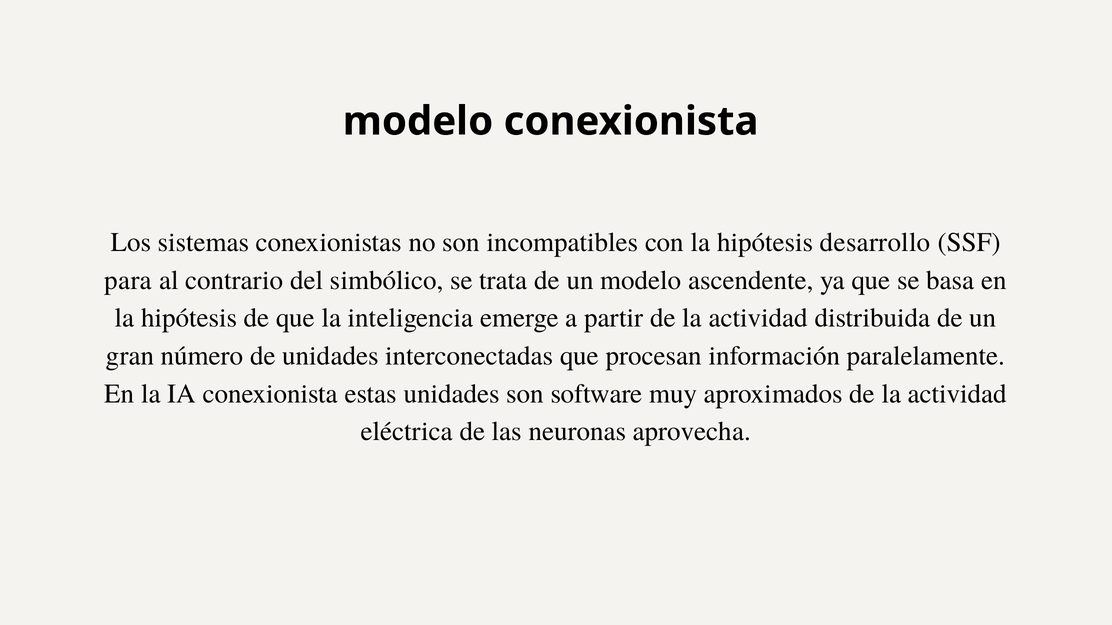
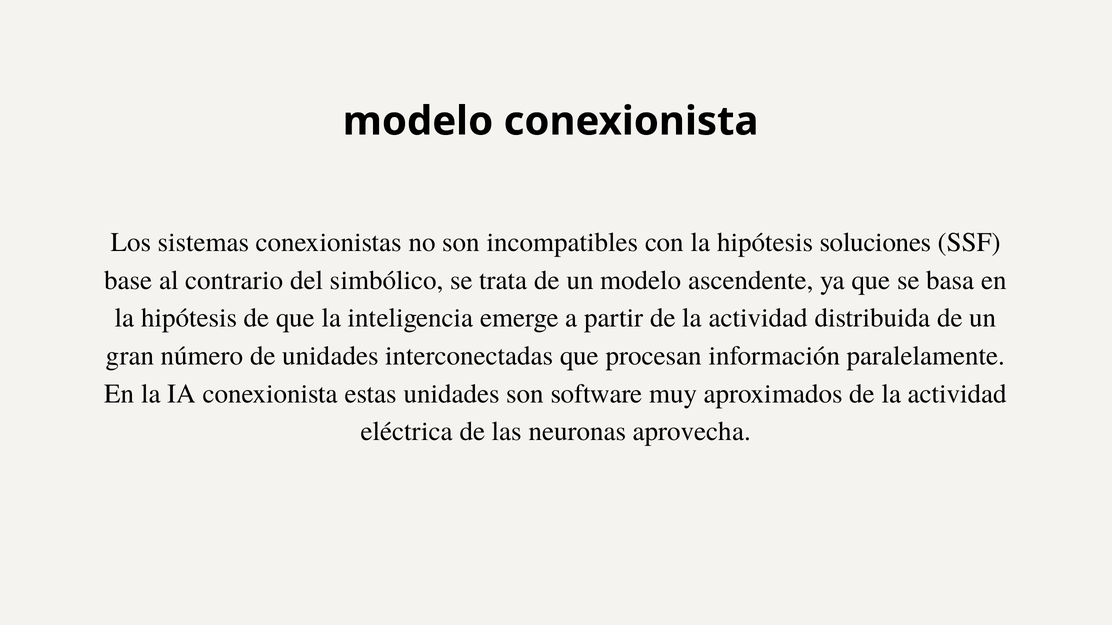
desarrollo: desarrollo -> soluciones
para: para -> base
